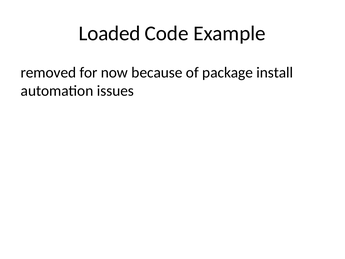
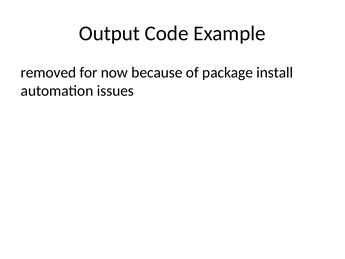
Loaded: Loaded -> Output
